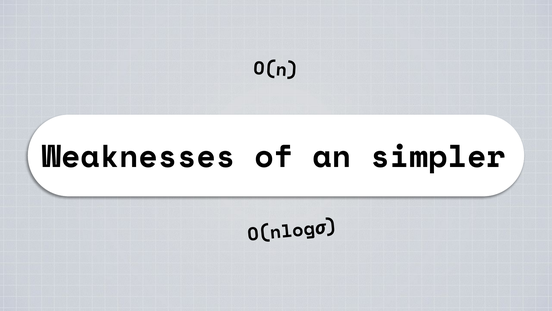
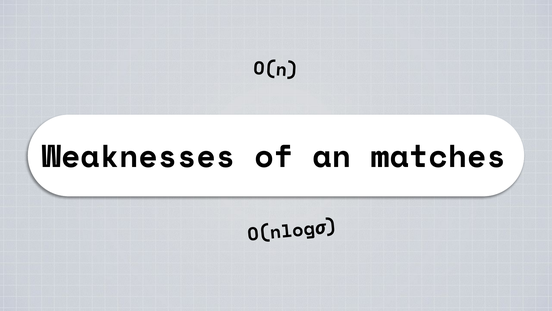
simpler: simpler -> matches
